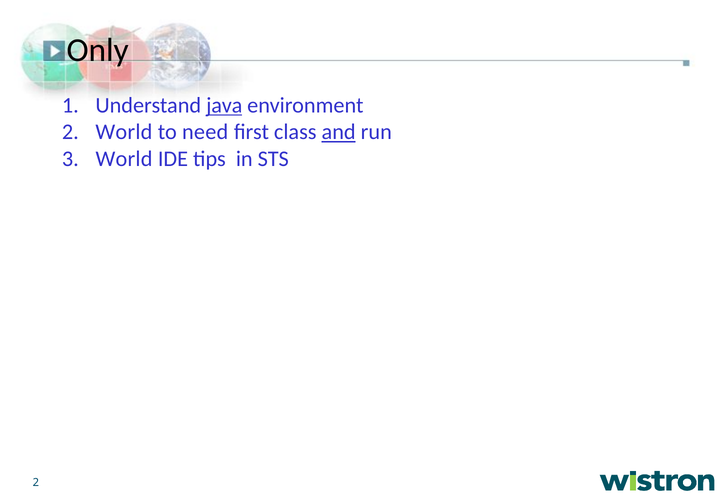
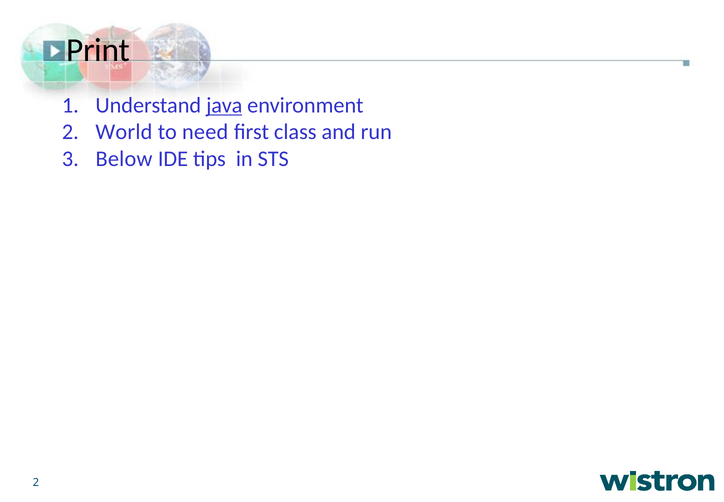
Only: Only -> Print
and underline: present -> none
World at (124, 159): World -> Below
